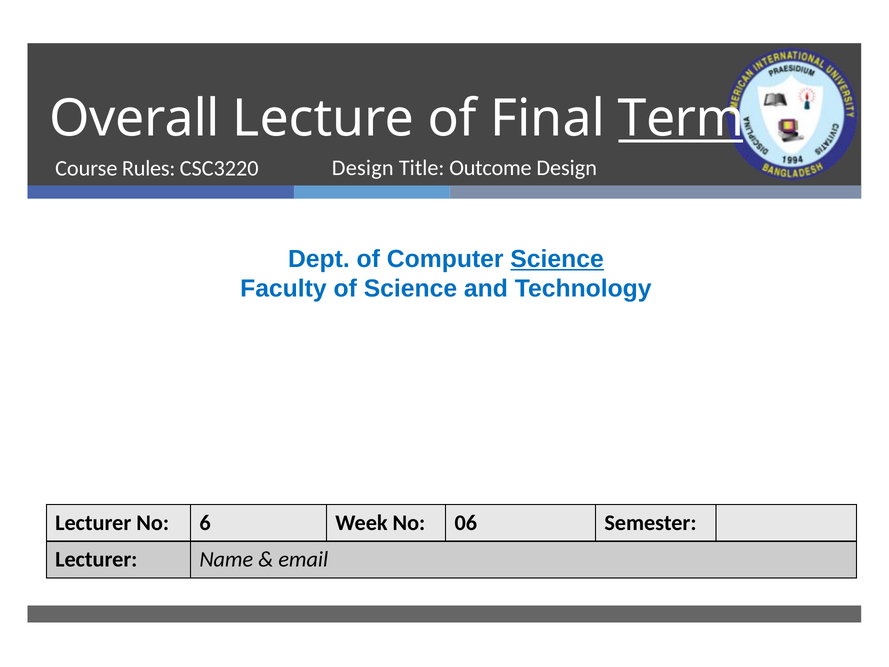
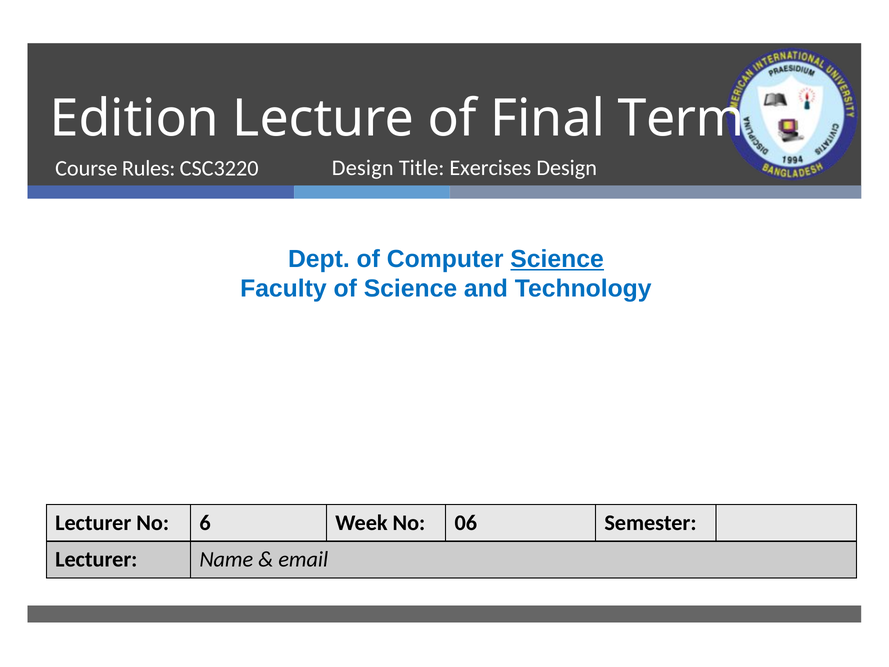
Overall: Overall -> Edition
Term underline: present -> none
Outcome: Outcome -> Exercises
